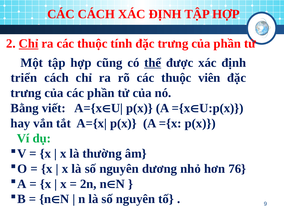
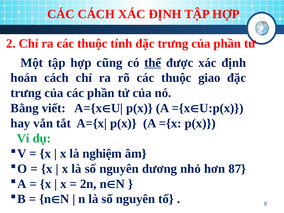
Chỉ at (29, 44) underline: present -> none
triển: triển -> hoán
viên: viên -> giao
thường: thường -> nghiệm
76: 76 -> 87
